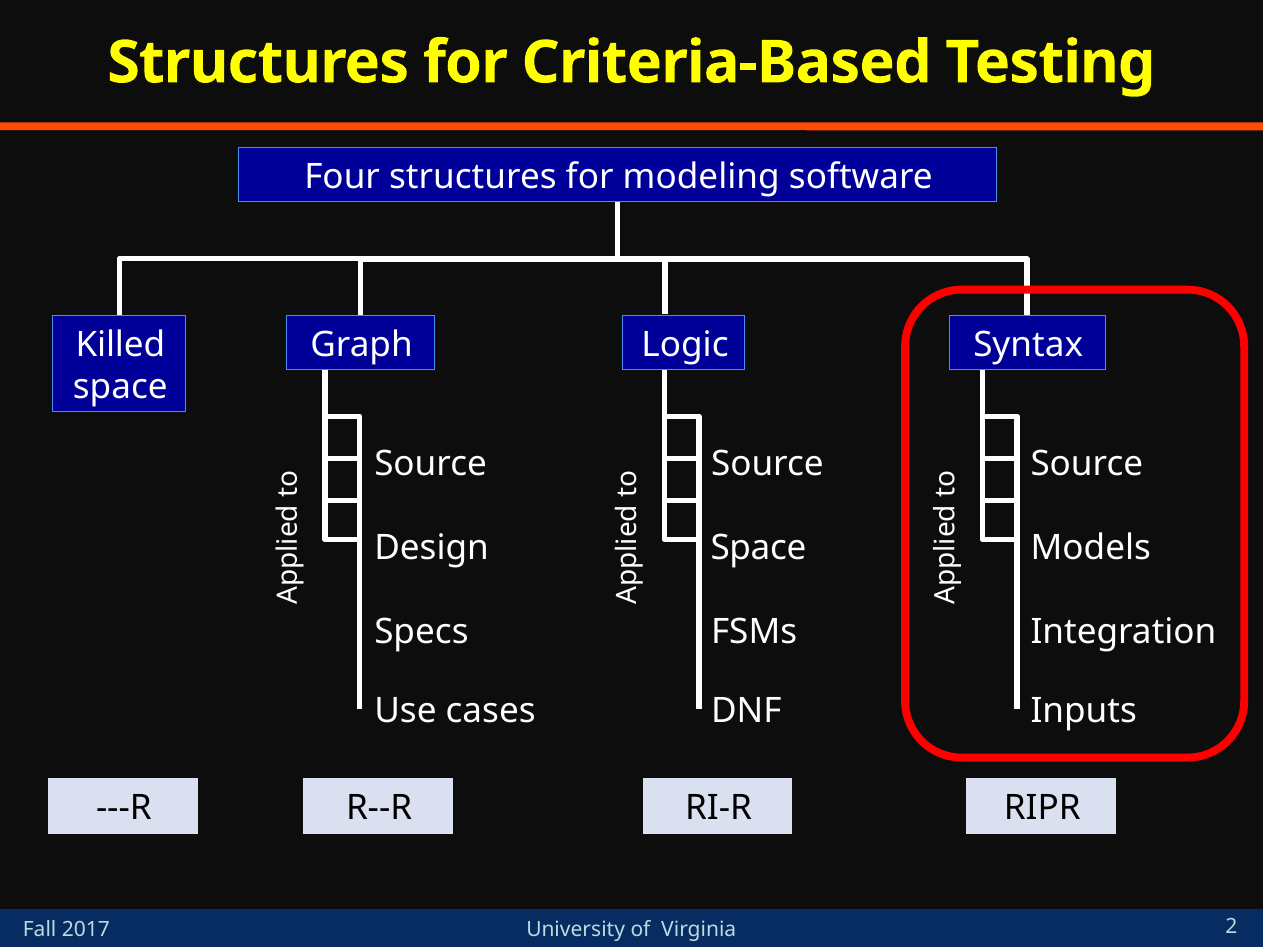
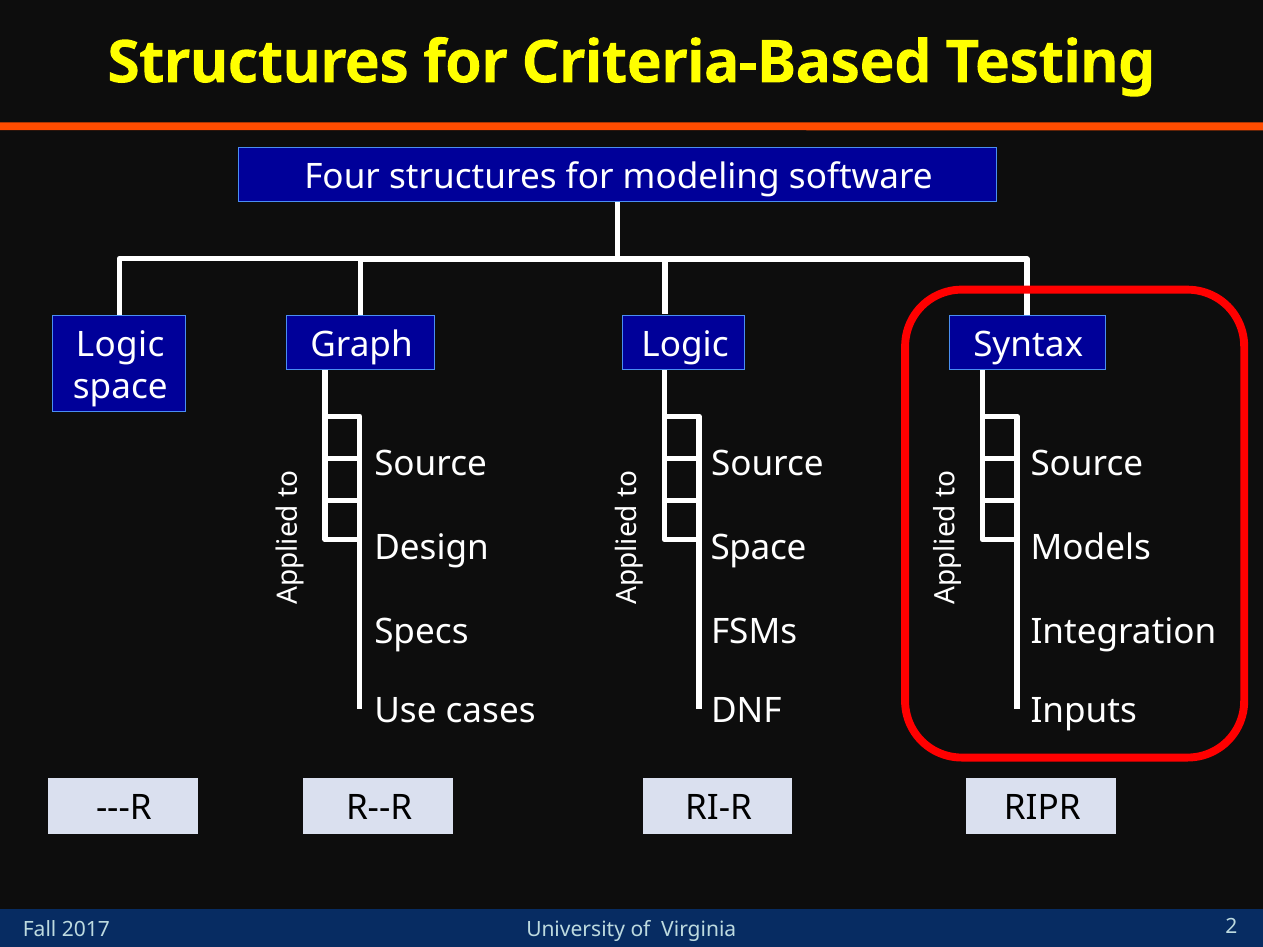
Killed at (120, 345): Killed -> Logic
